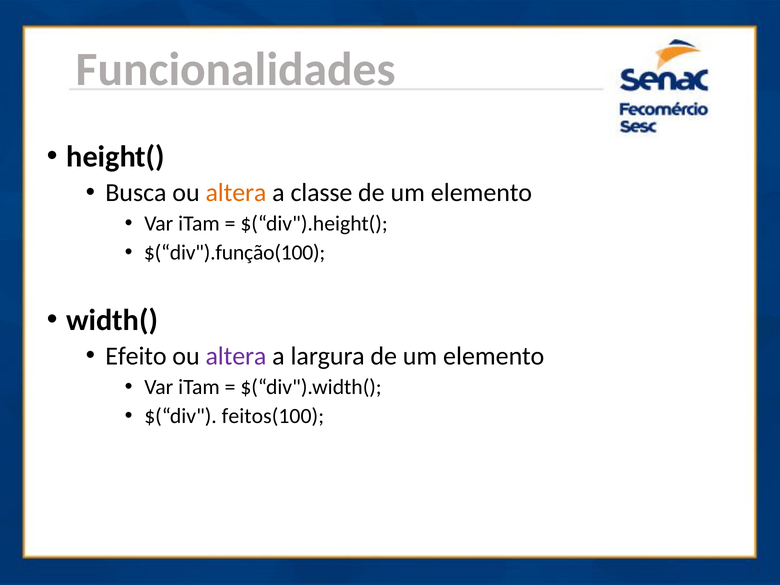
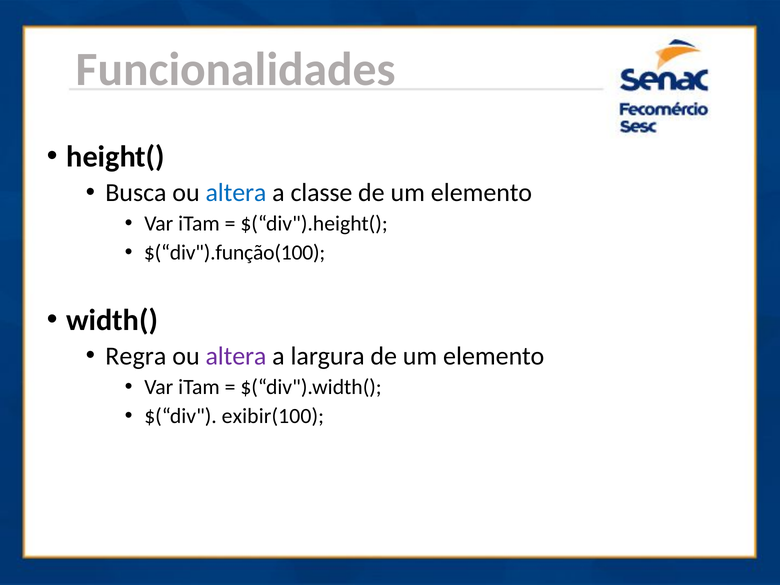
altera at (236, 192) colour: orange -> blue
Efeito: Efeito -> Regra
feitos(100: feitos(100 -> exibir(100
